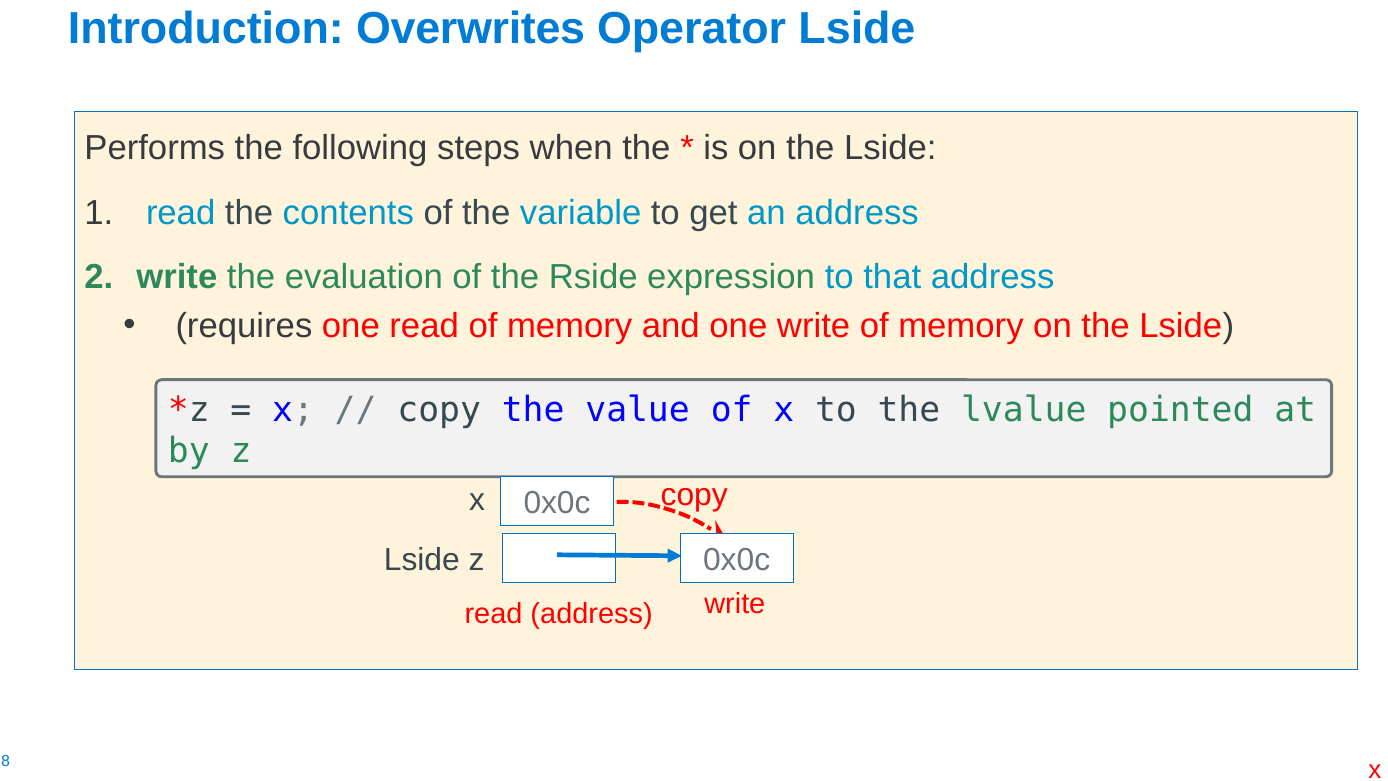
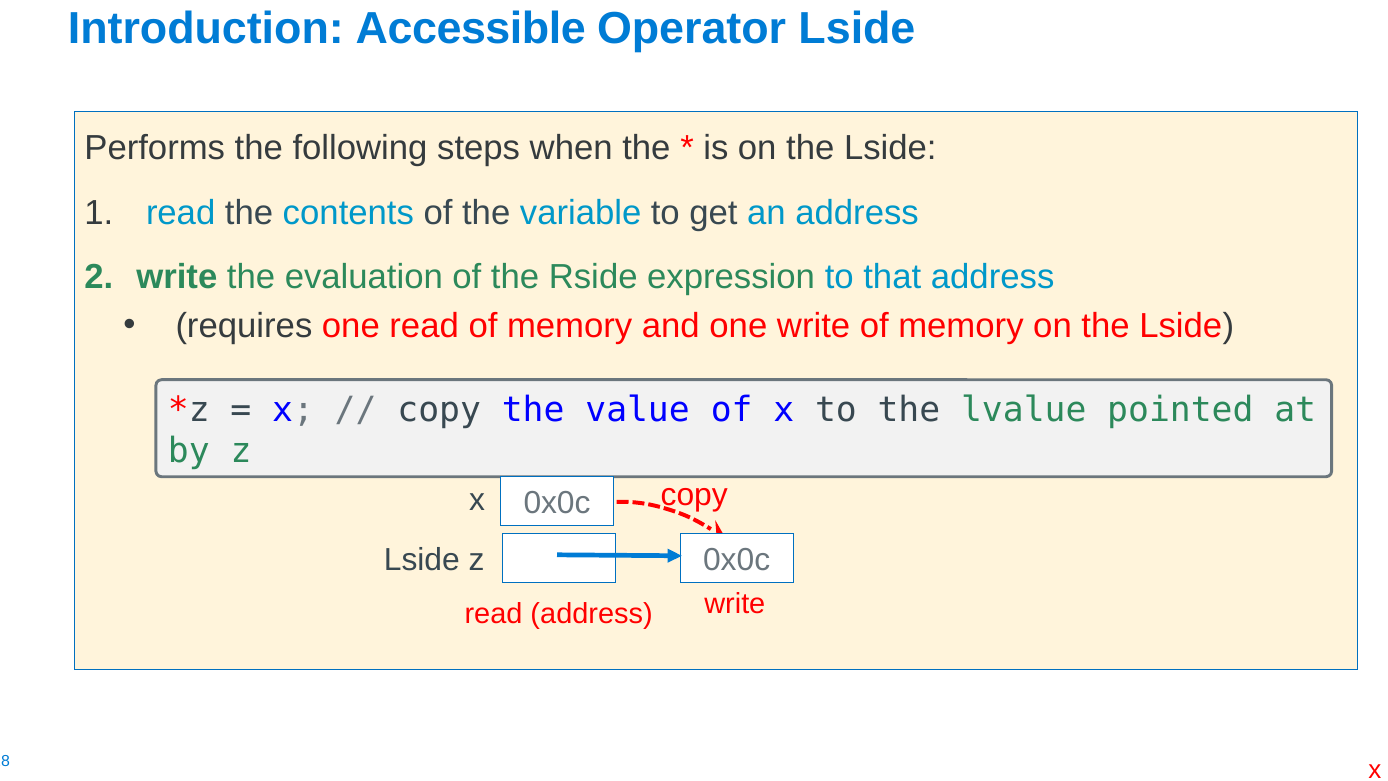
Overwrites: Overwrites -> Accessible
